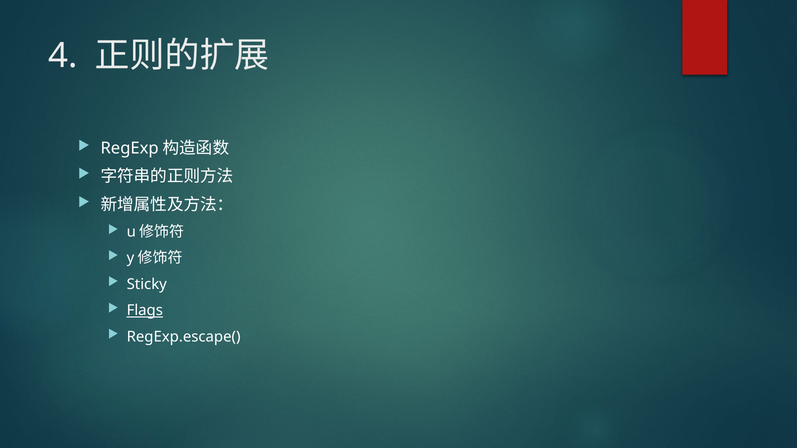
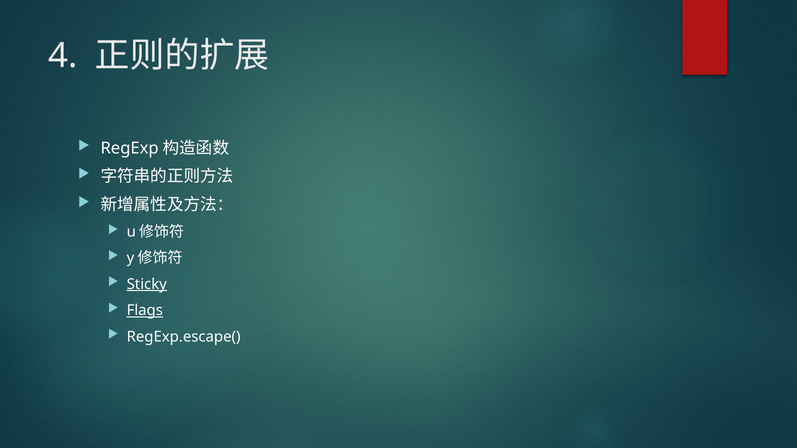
Sticky underline: none -> present
